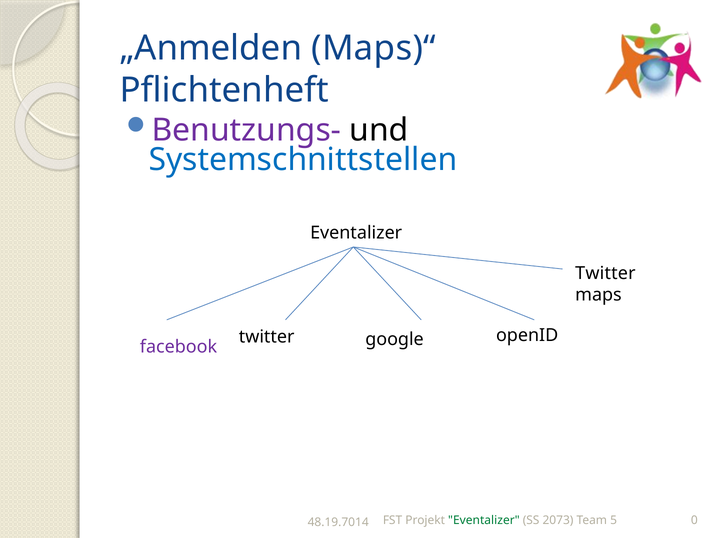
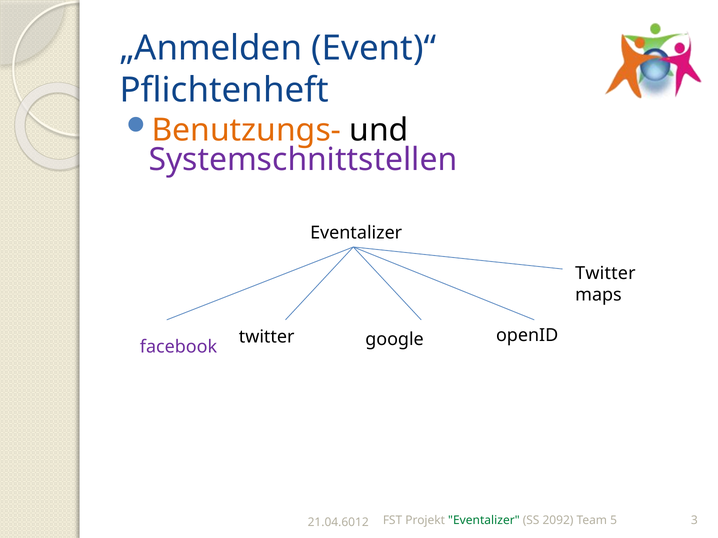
Maps)“: Maps)“ -> Event)“
Benutzungs- colour: purple -> orange
Systemschnittstellen colour: blue -> purple
2073: 2073 -> 2092
0: 0 -> 3
48.19.7014: 48.19.7014 -> 21.04.6012
